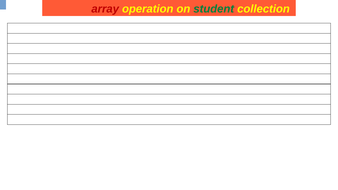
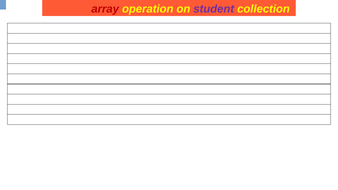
student colour: green -> purple
